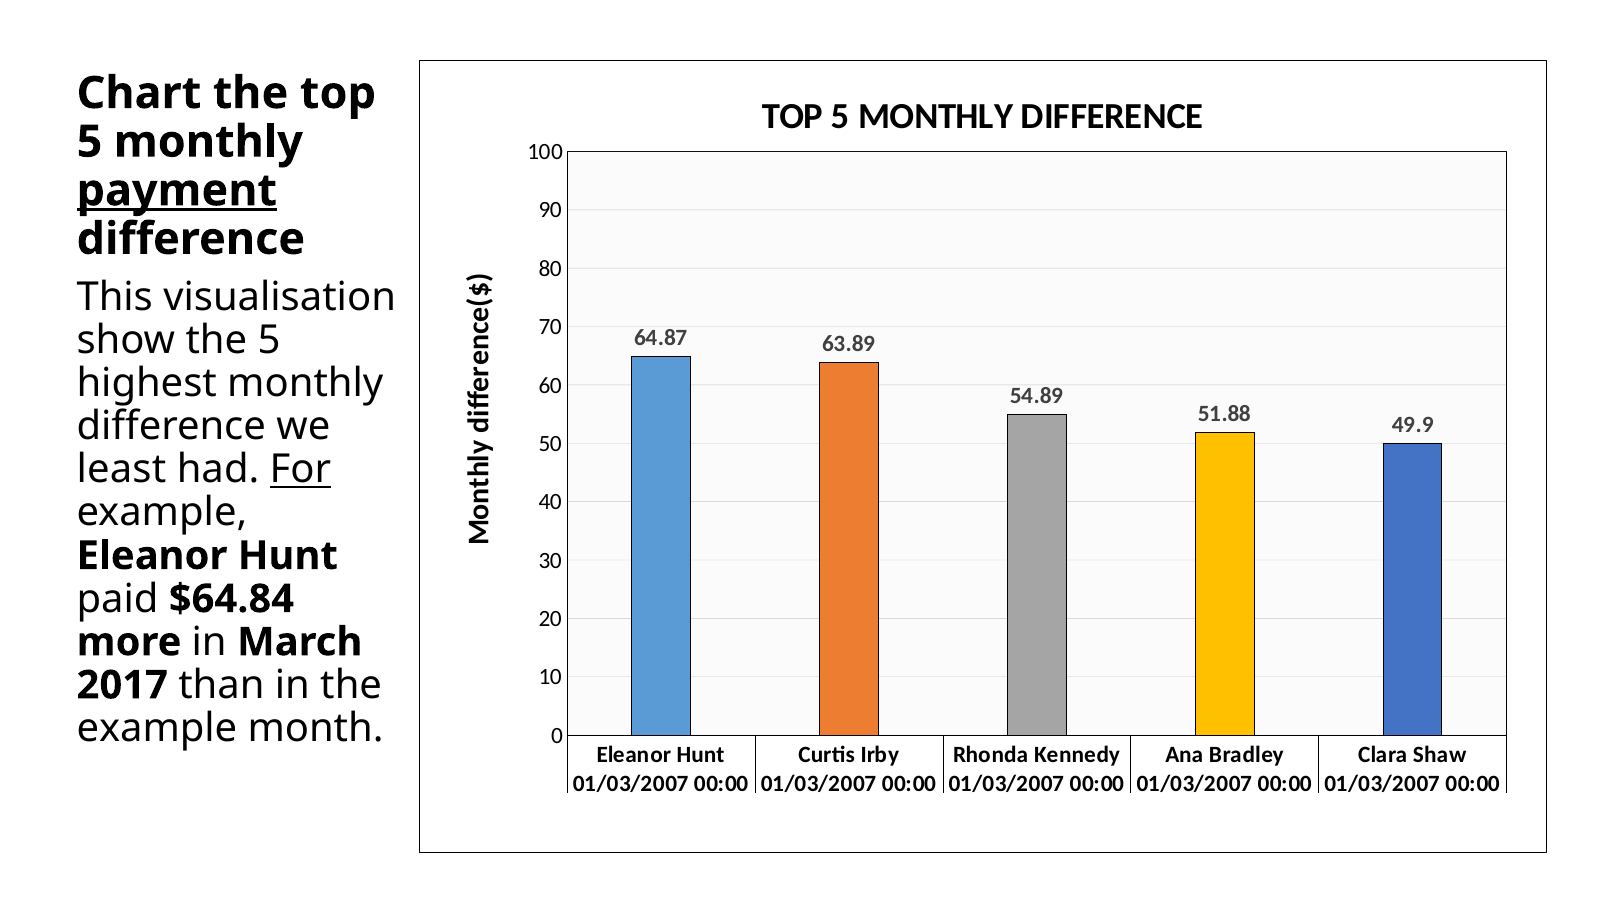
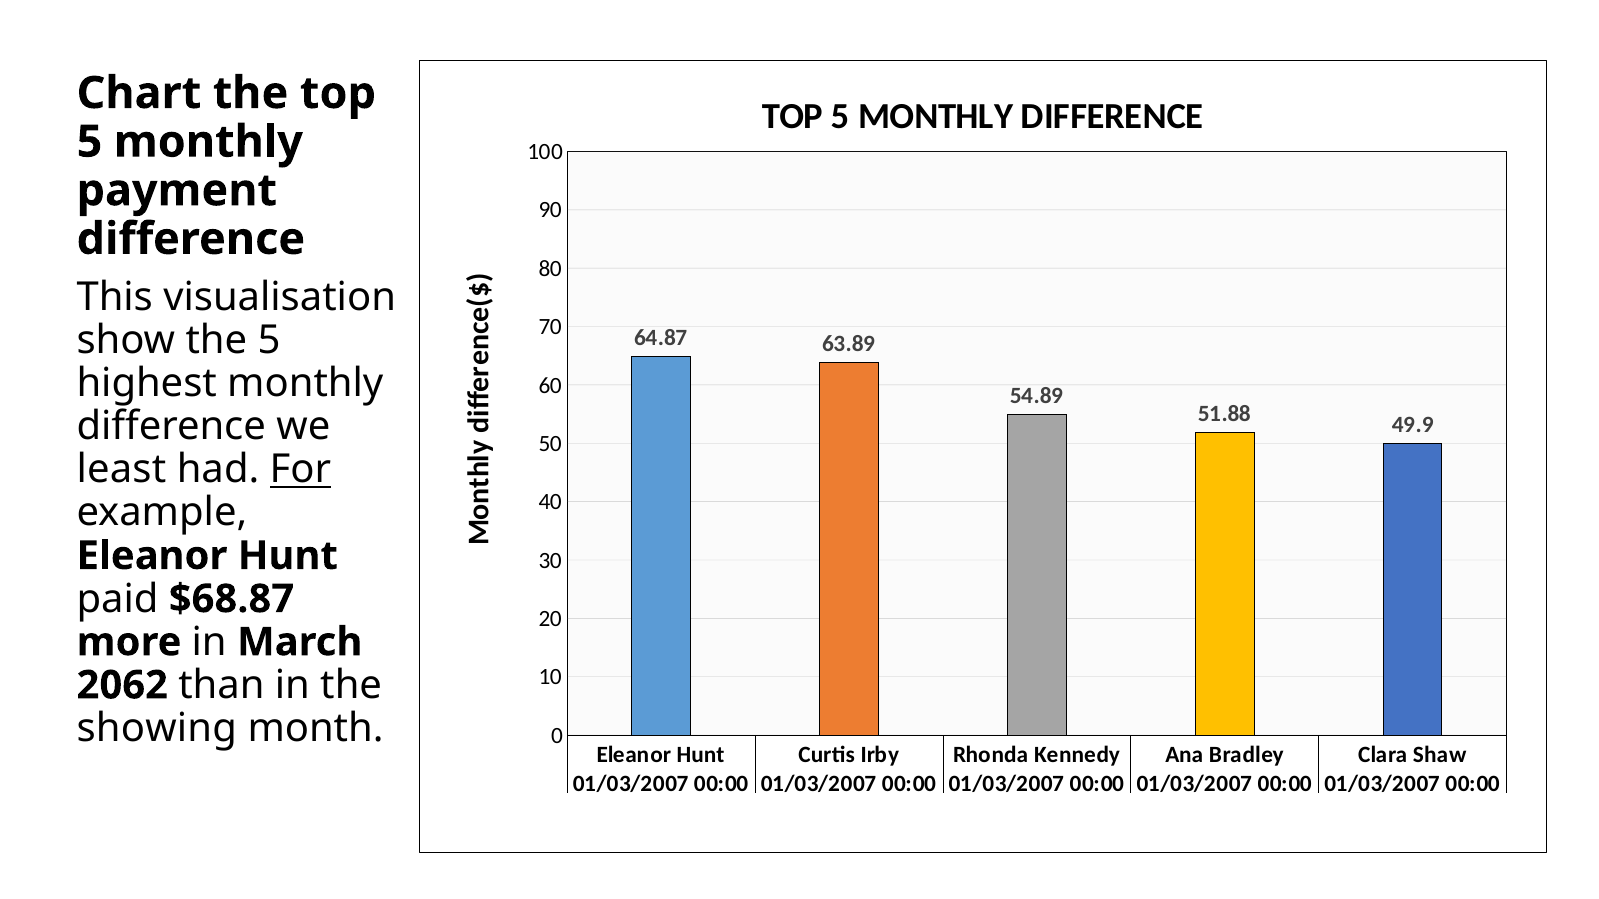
payment underline: present -> none
$64.84: $64.84 -> $68.87
2017: 2017 -> 2062
example at (157, 729): example -> showing
